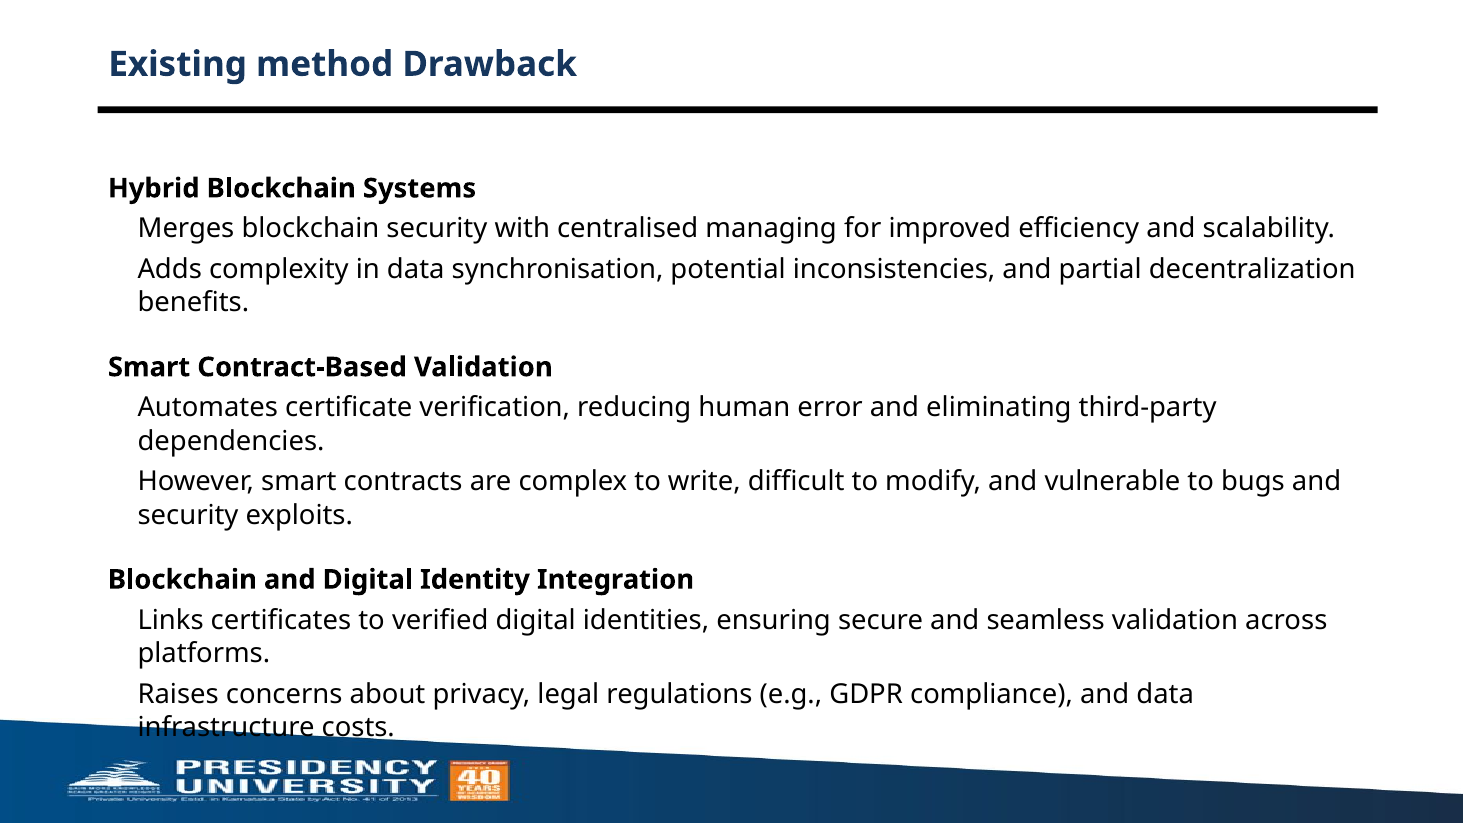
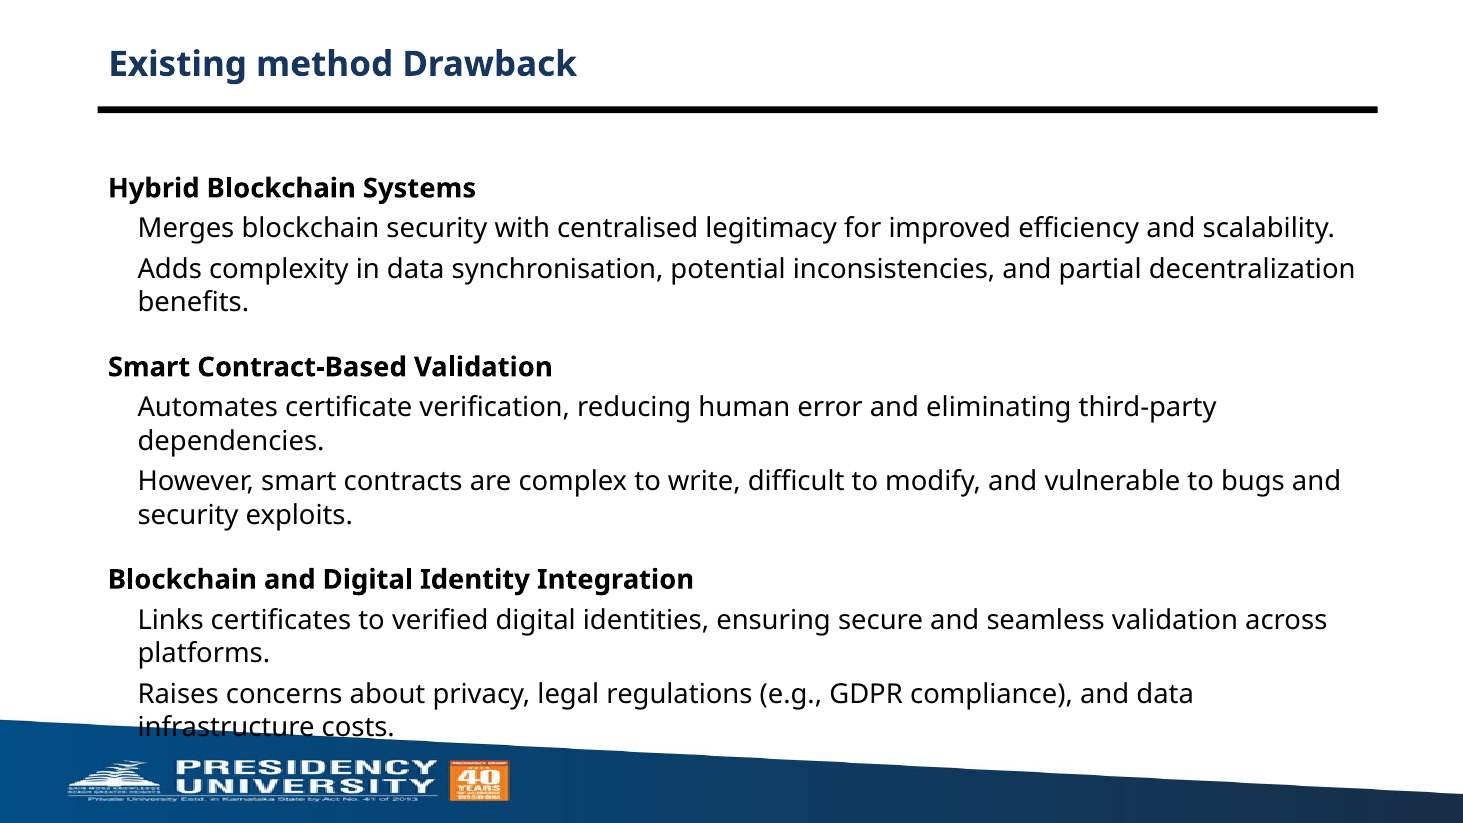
managing: managing -> legitimacy
